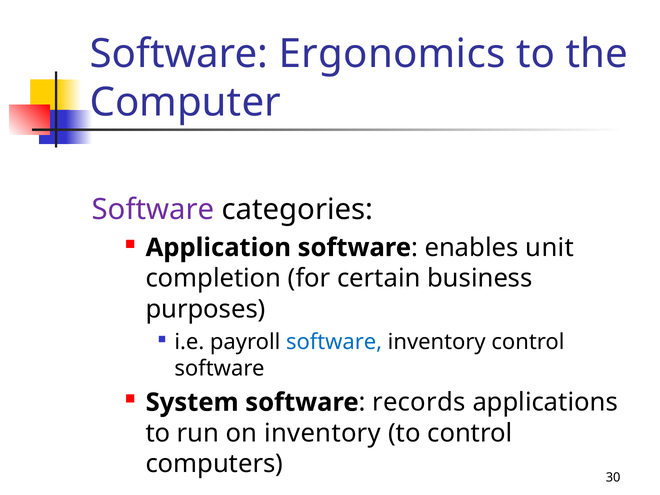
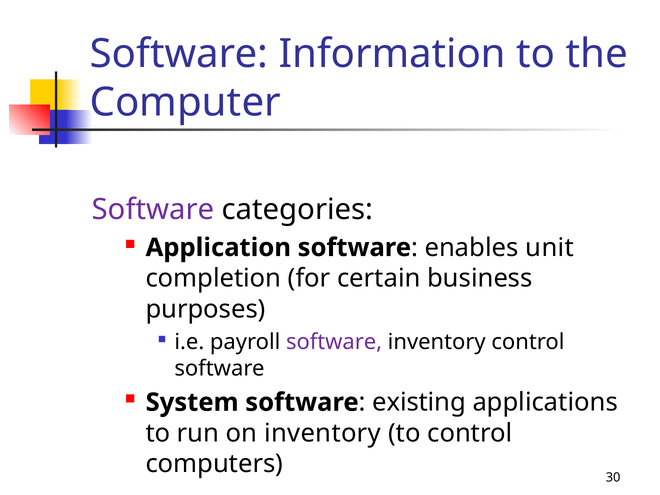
Ergonomics: Ergonomics -> Information
software at (334, 342) colour: blue -> purple
records: records -> existing
